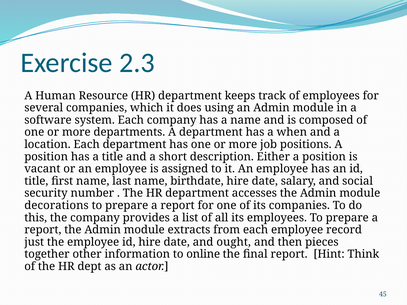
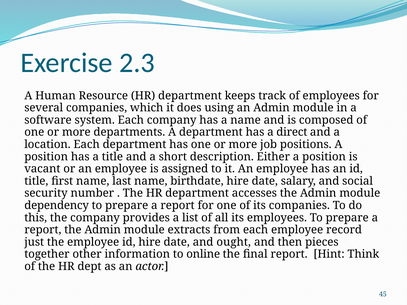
when: when -> direct
decorations: decorations -> dependency
